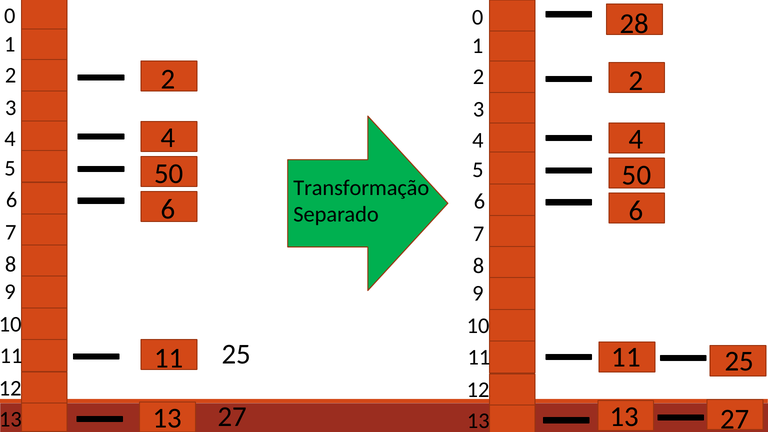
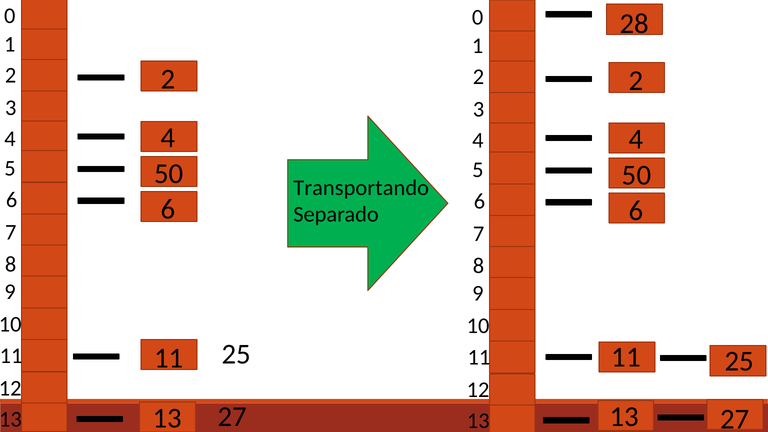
Transformação: Transformação -> Transportando
